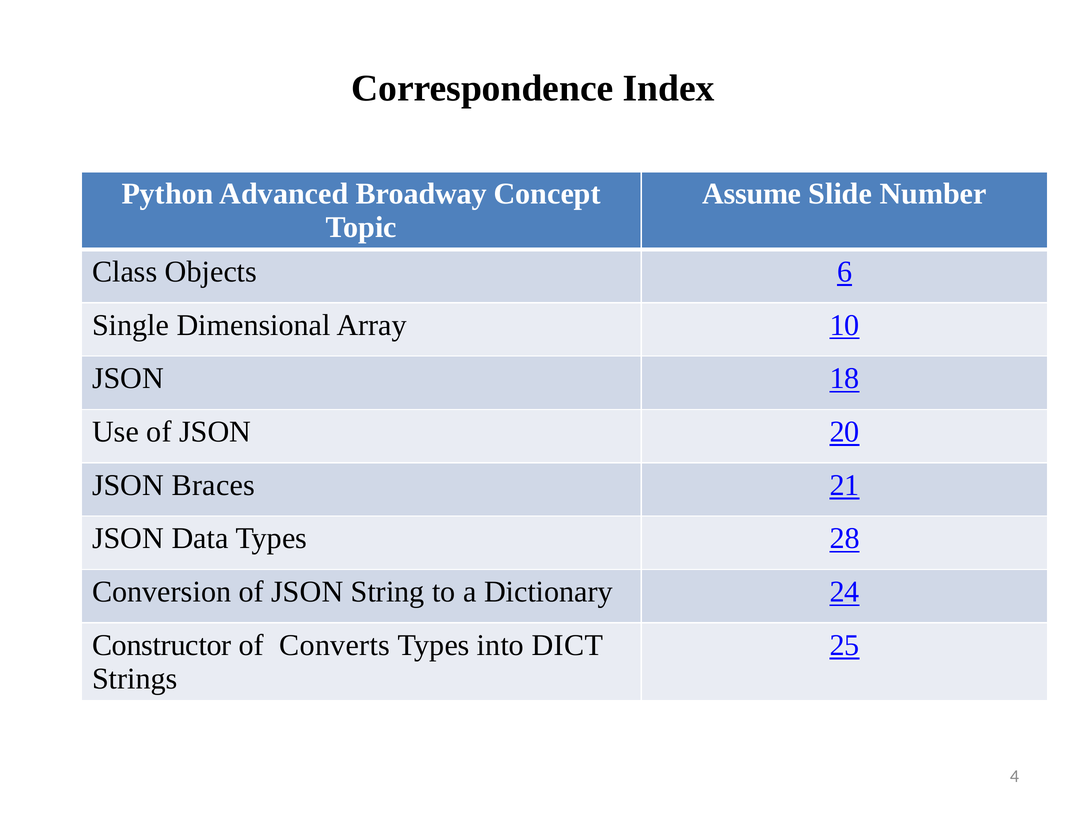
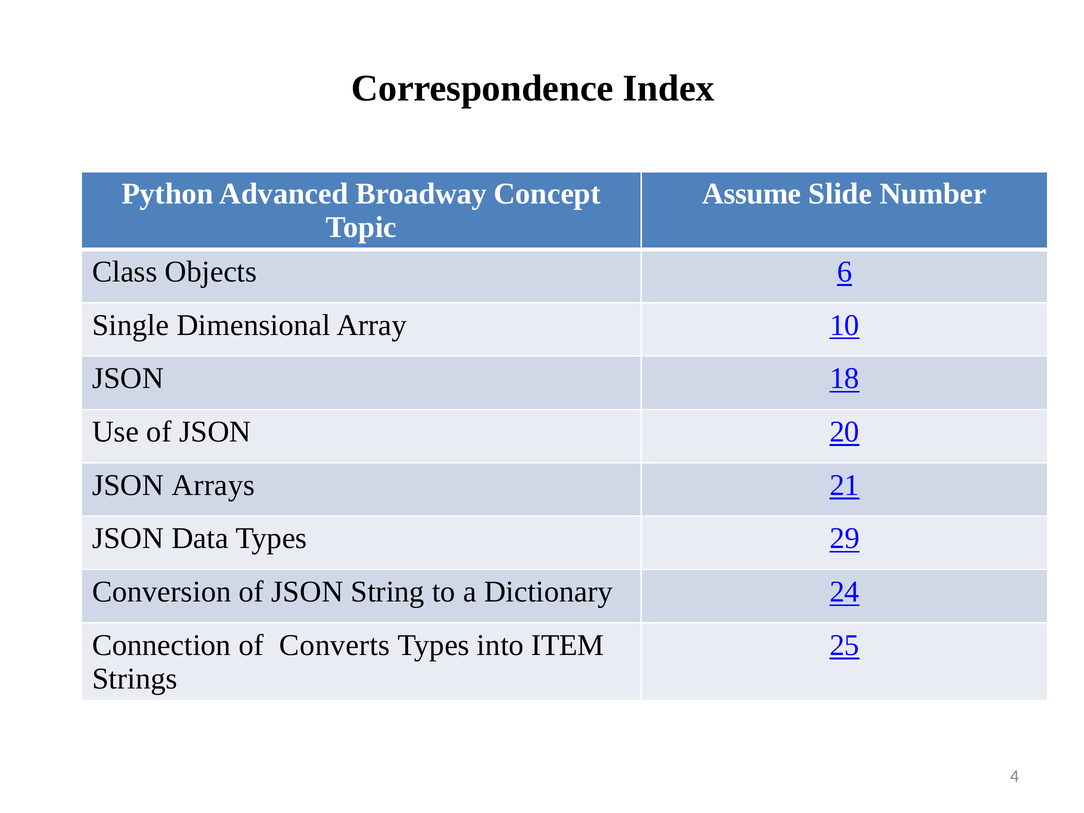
Braces: Braces -> Arrays
28: 28 -> 29
Constructor: Constructor -> Connection
DICT: DICT -> ITEM
